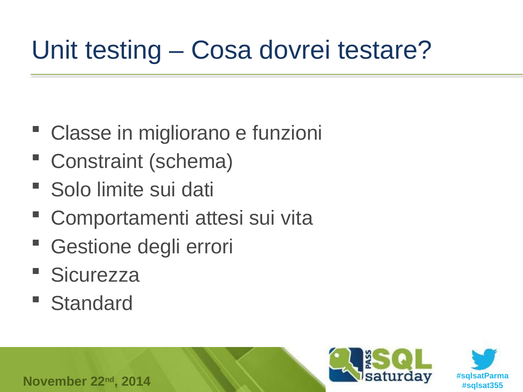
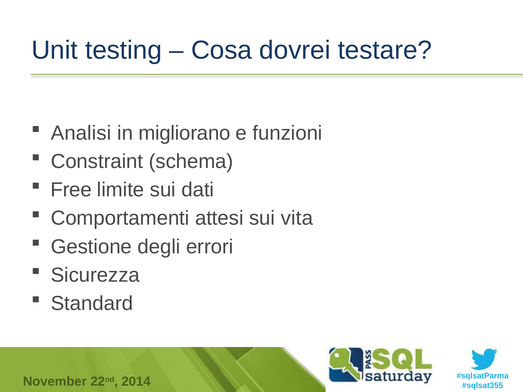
Classe: Classe -> Analisi
Solo: Solo -> Free
